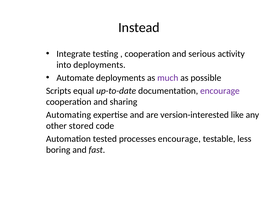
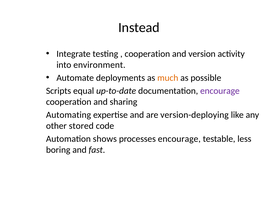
serious: serious -> version
into deployments: deployments -> environment
much colour: purple -> orange
version-interested: version-interested -> version-deploying
tested: tested -> shows
